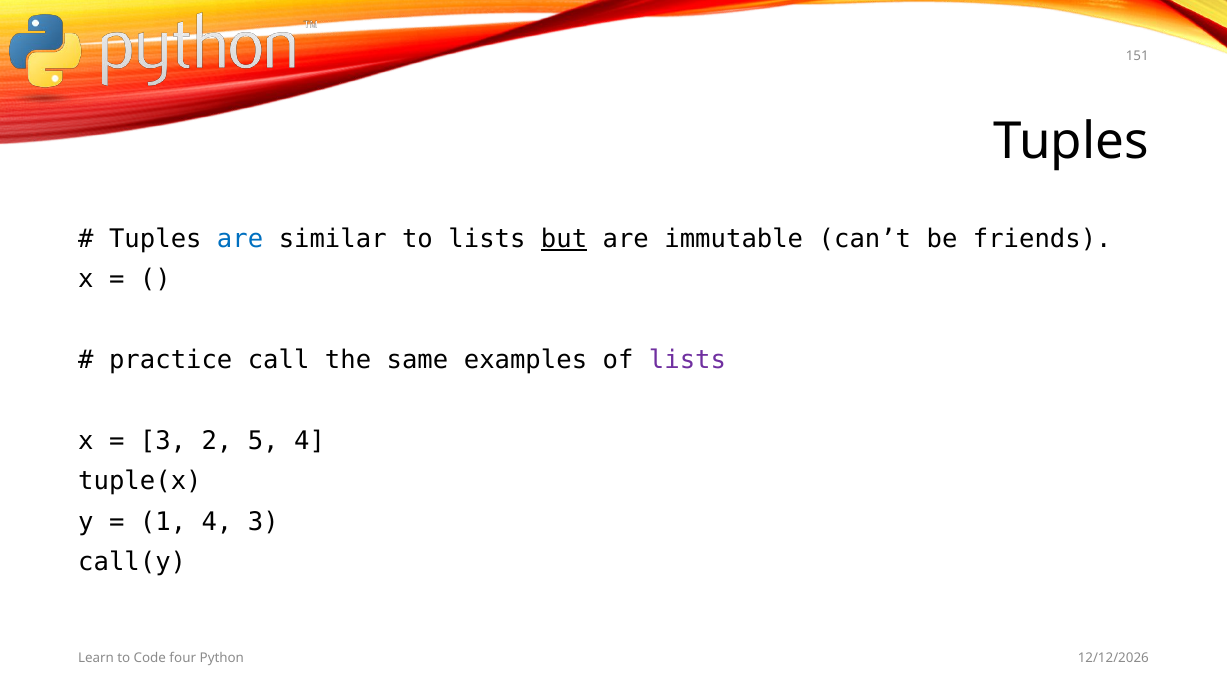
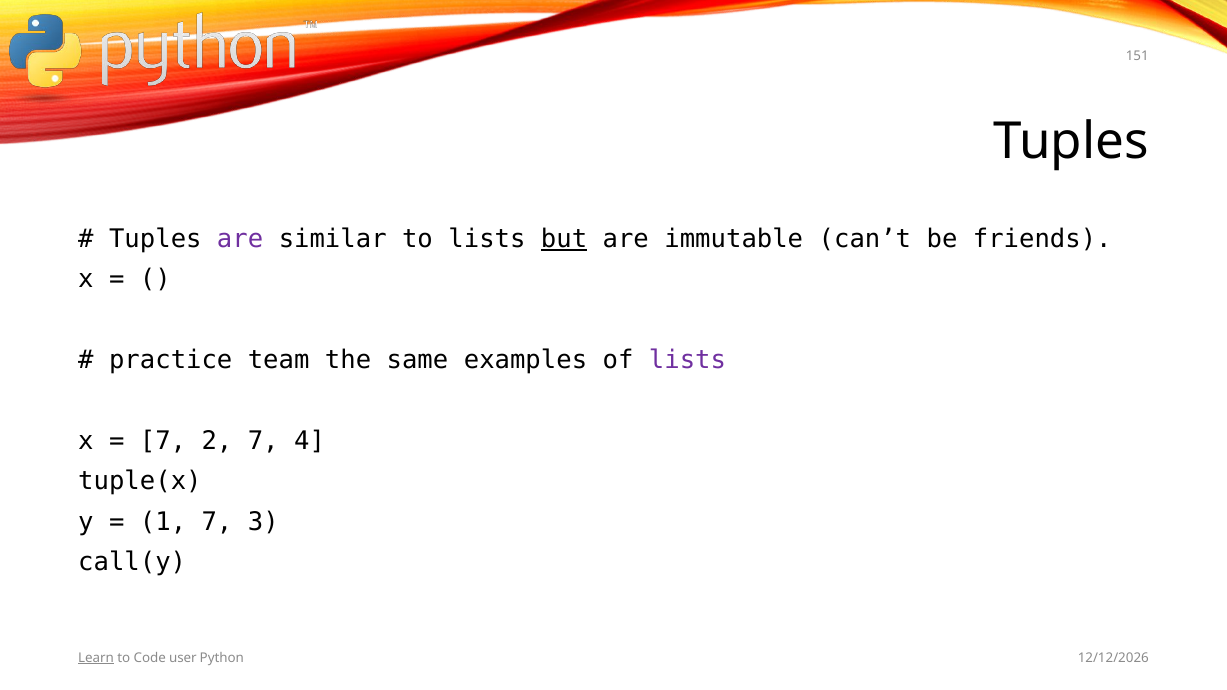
are at (240, 239) colour: blue -> purple
call: call -> team
3 at (163, 441): 3 -> 7
2 5: 5 -> 7
1 4: 4 -> 7
Learn underline: none -> present
four: four -> user
